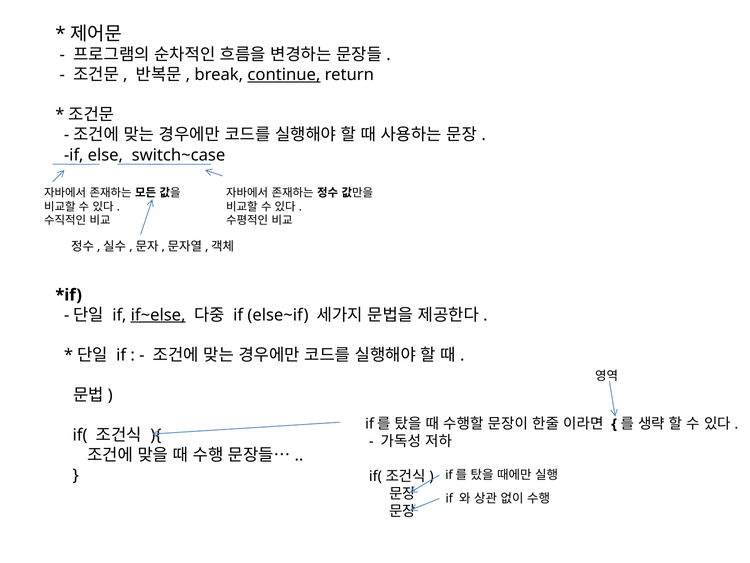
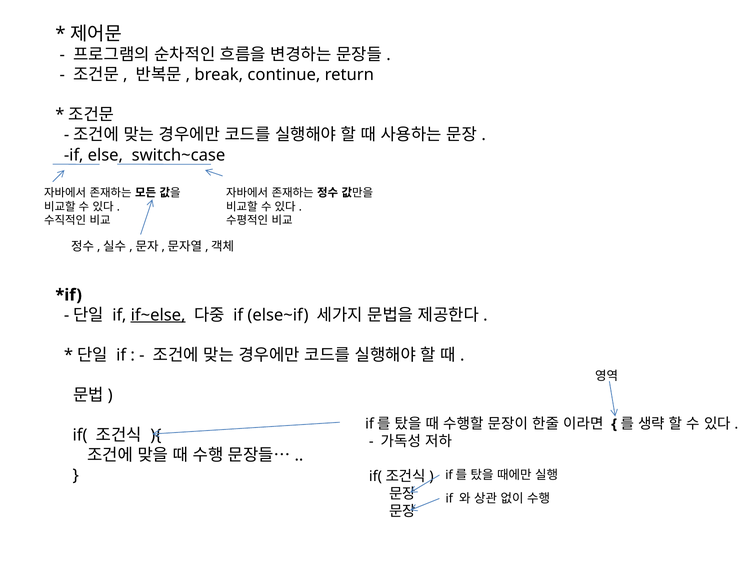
continue underline: present -> none
